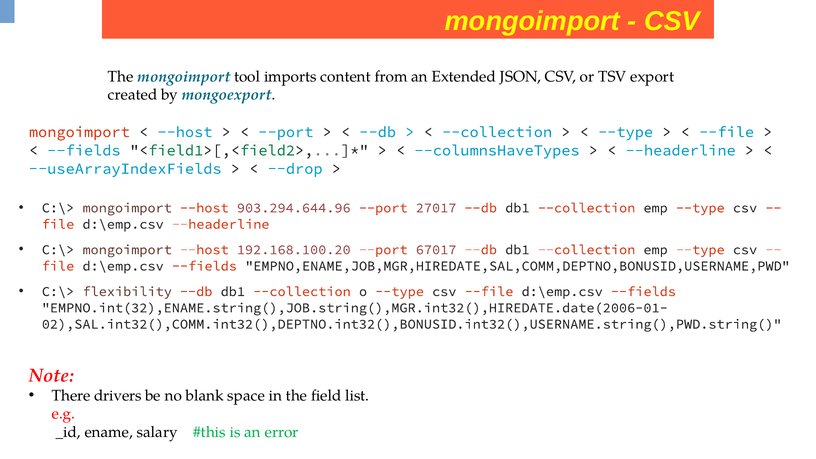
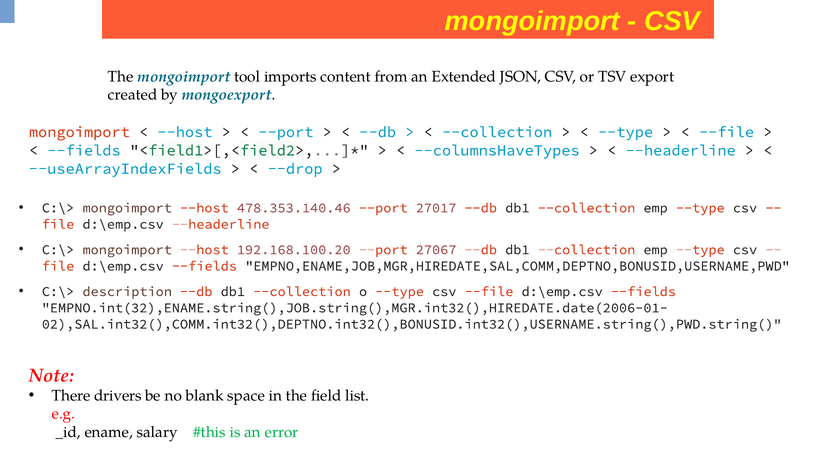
903.294.644.96: 903.294.644.96 -> 478.353.140.46
67017: 67017 -> 27067
flexibility: flexibility -> description
